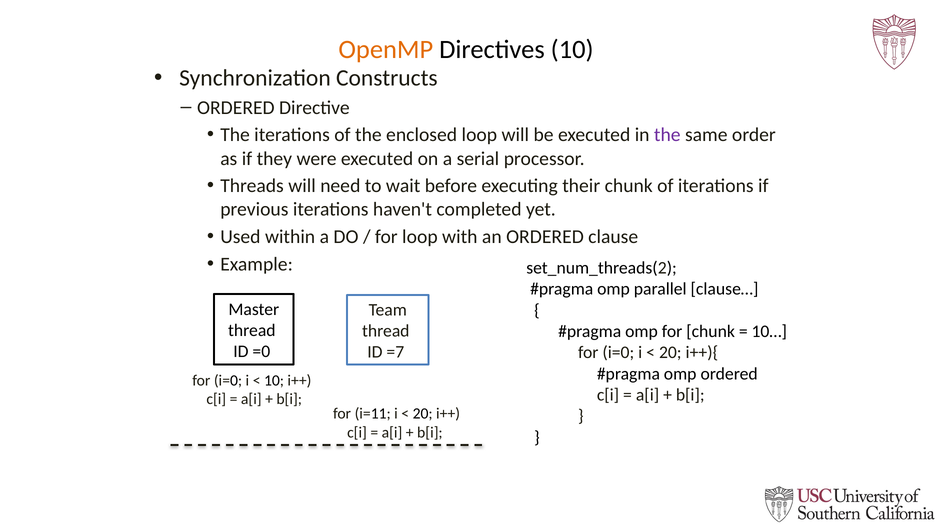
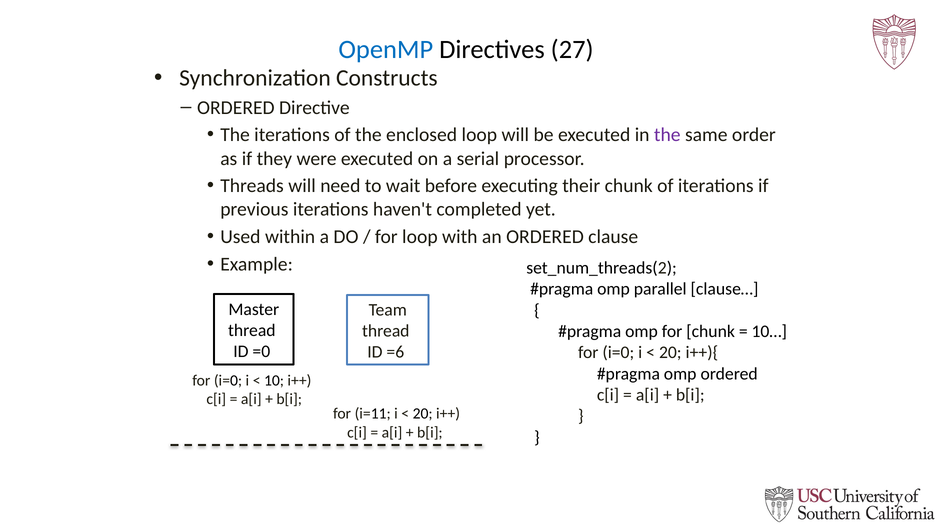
OpenMP colour: orange -> blue
Directives 10: 10 -> 27
=7: =7 -> =6
